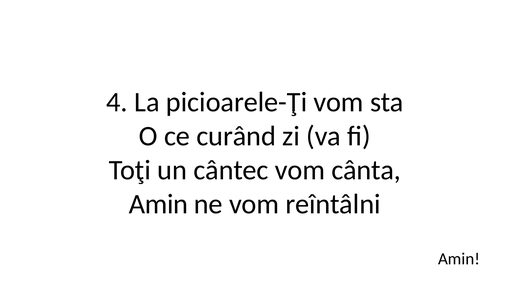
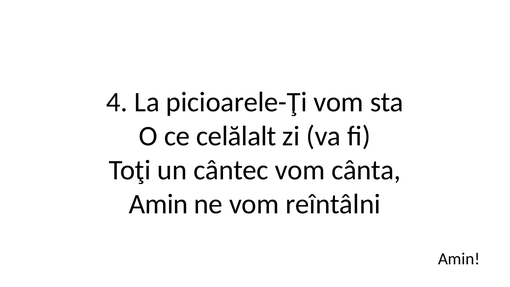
curând: curând -> celălalt
